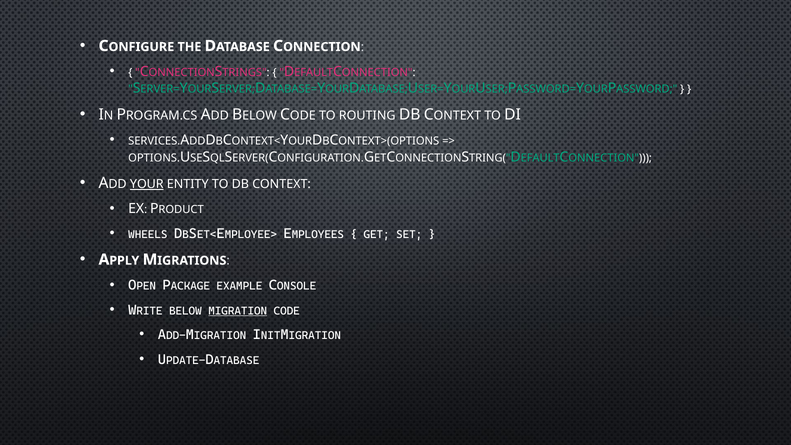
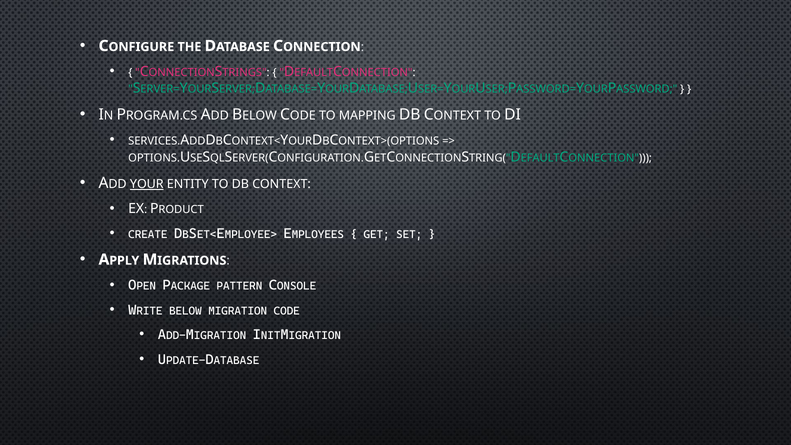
ROUTING: ROUTING -> MAPPING
WHEELS: WHEELS -> CREATE
EXAMPLE: EXAMPLE -> PATTERN
MIGRATION underline: present -> none
